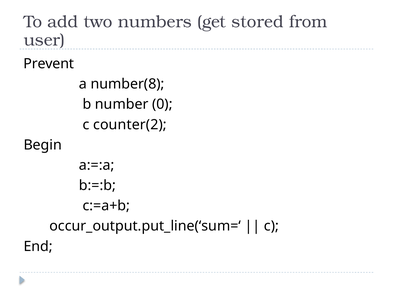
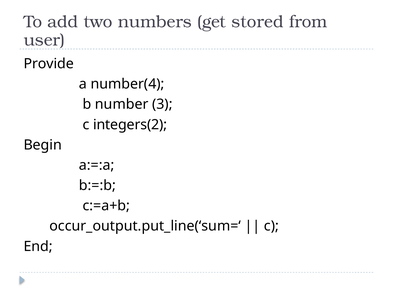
Prevent: Prevent -> Provide
number(8: number(8 -> number(4
0: 0 -> 3
counter(2: counter(2 -> integers(2
